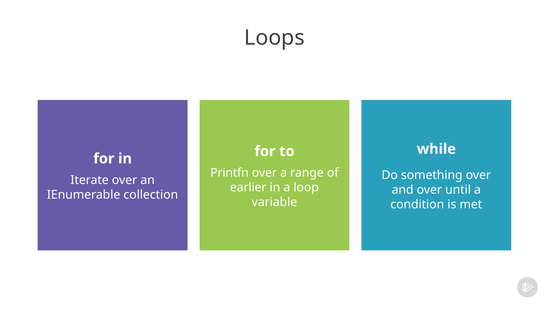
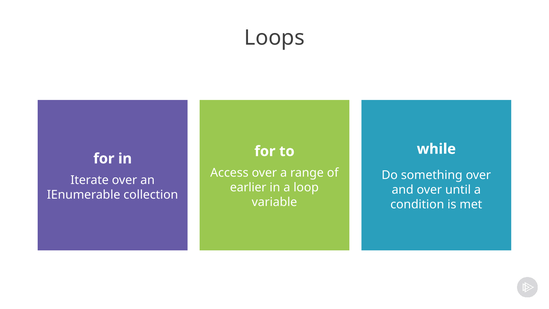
Printfn: Printfn -> Access
